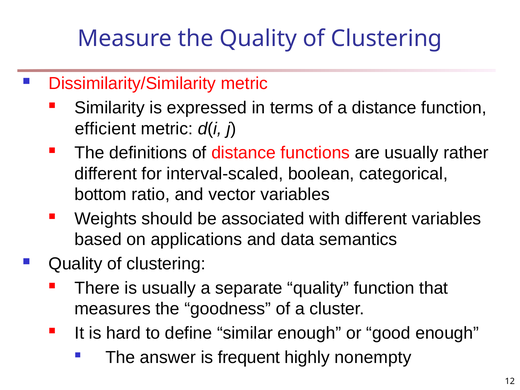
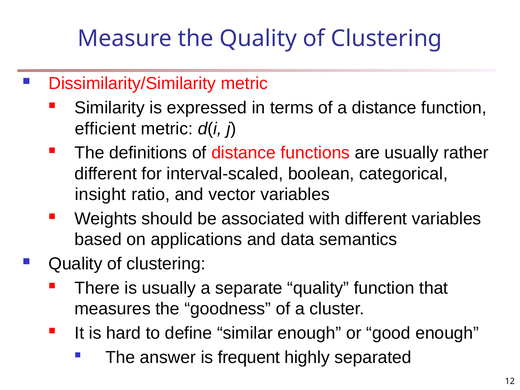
bottom: bottom -> insight
nonempty: nonempty -> separated
